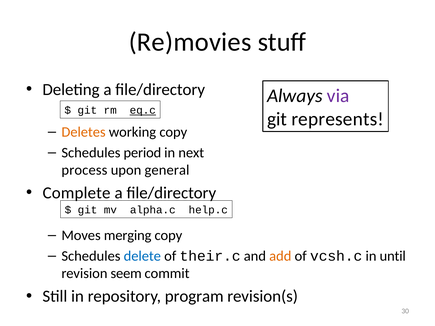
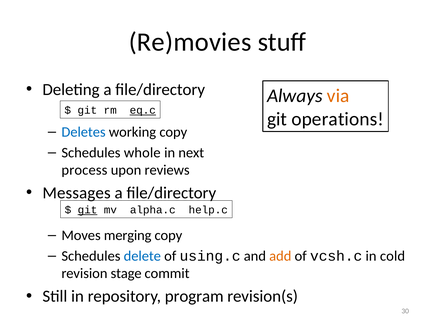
via colour: purple -> orange
represents: represents -> operations
Deletes colour: orange -> blue
period: period -> whole
general: general -> reviews
Complete: Complete -> Messages
git at (88, 210) underline: none -> present
their.c: their.c -> using.c
until: until -> cold
seem: seem -> stage
